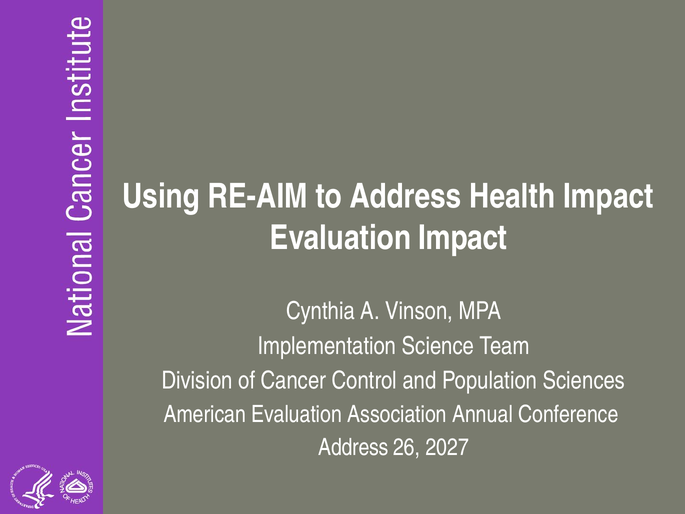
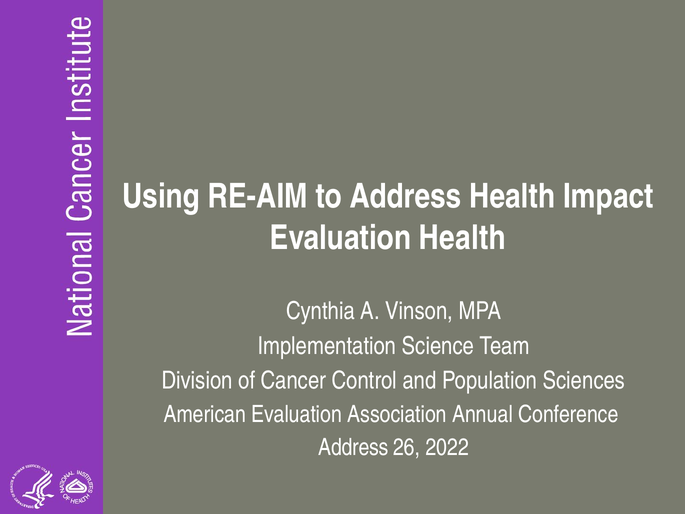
Evaluation Impact: Impact -> Health
2027: 2027 -> 2022
